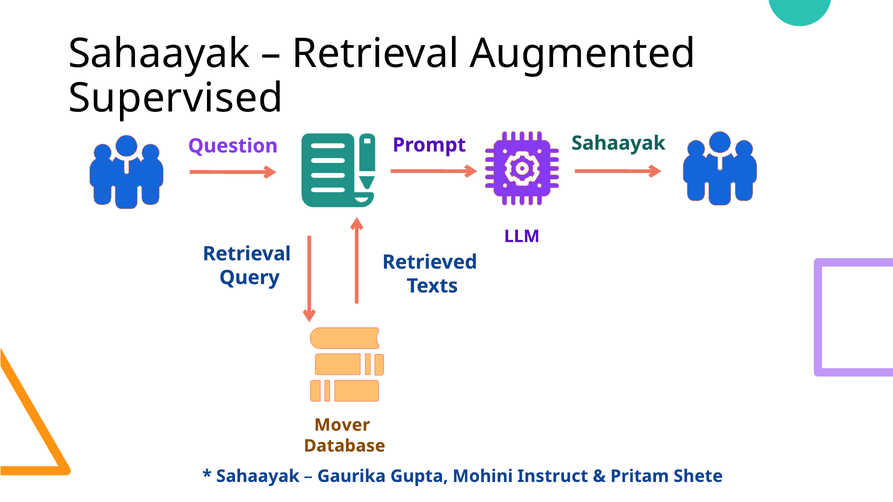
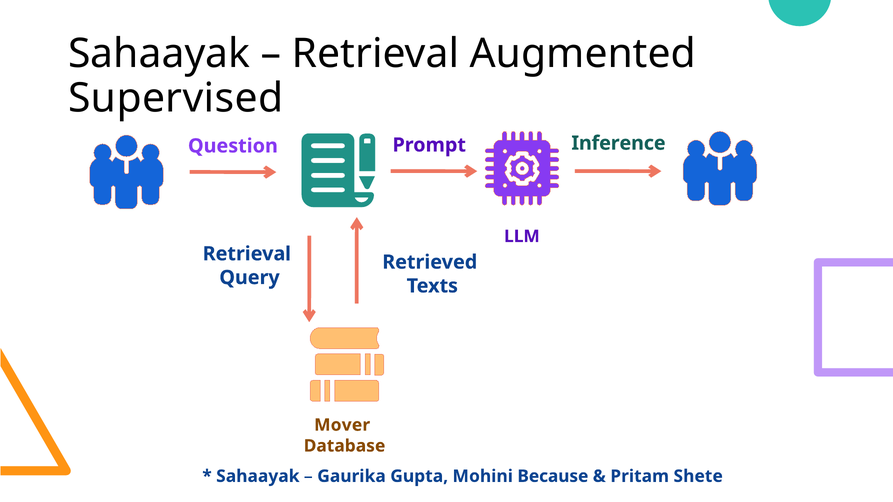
Prompt Sahaayak: Sahaayak -> Inference
Instruct: Instruct -> Because
